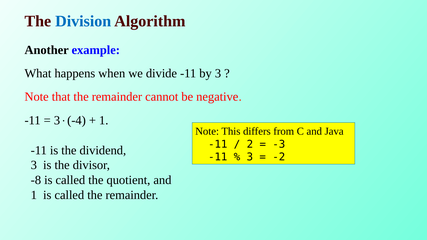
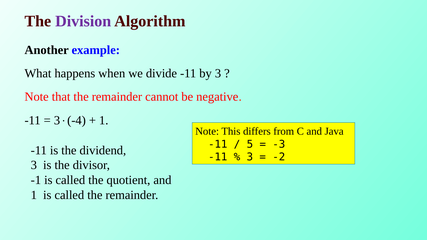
Division colour: blue -> purple
2: 2 -> 5
-8: -8 -> -1
